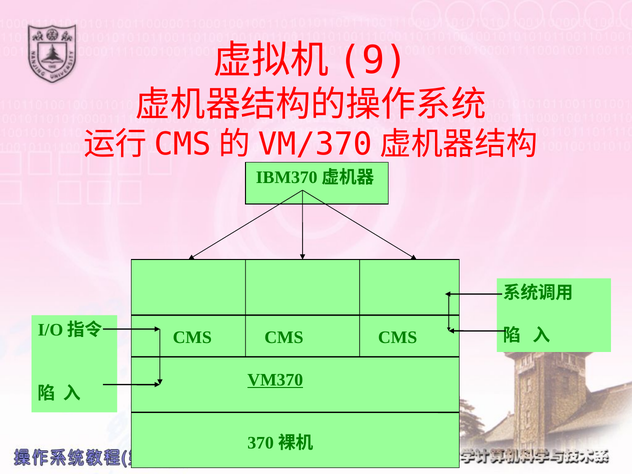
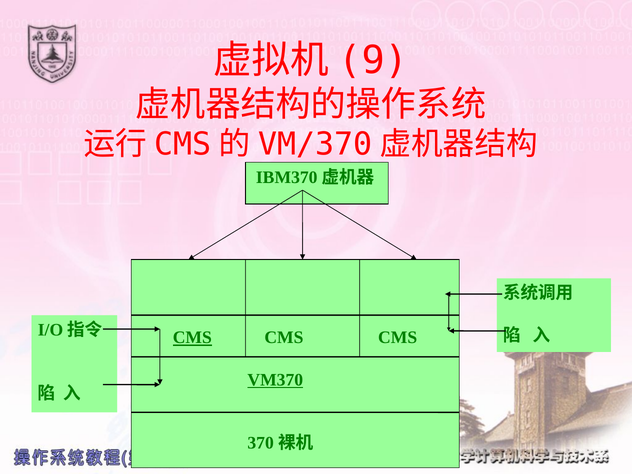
CMS at (192, 338) underline: none -> present
